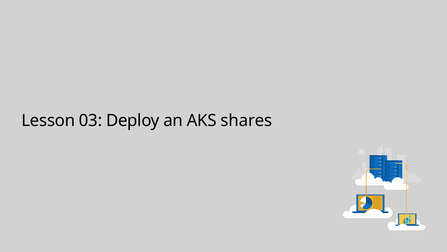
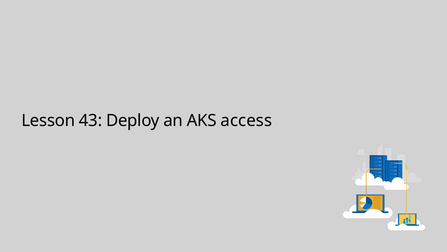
03: 03 -> 43
shares: shares -> access
